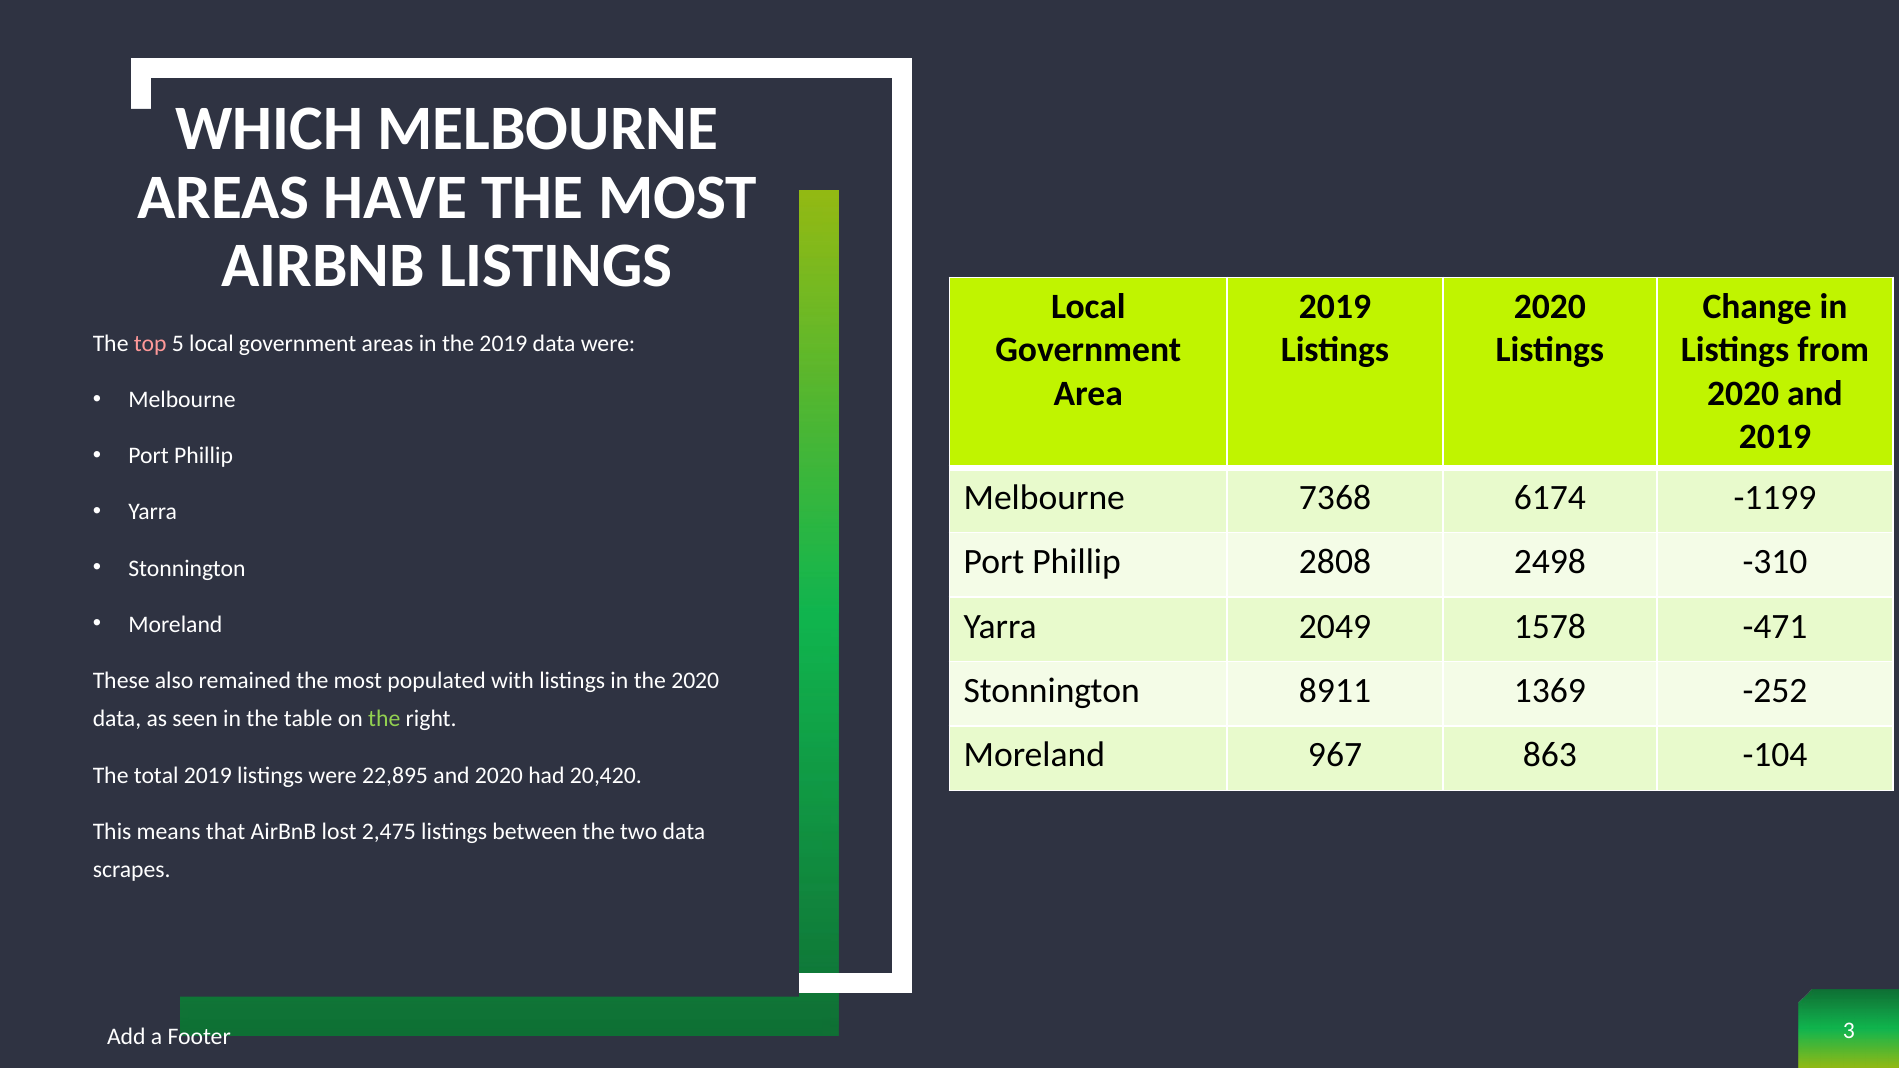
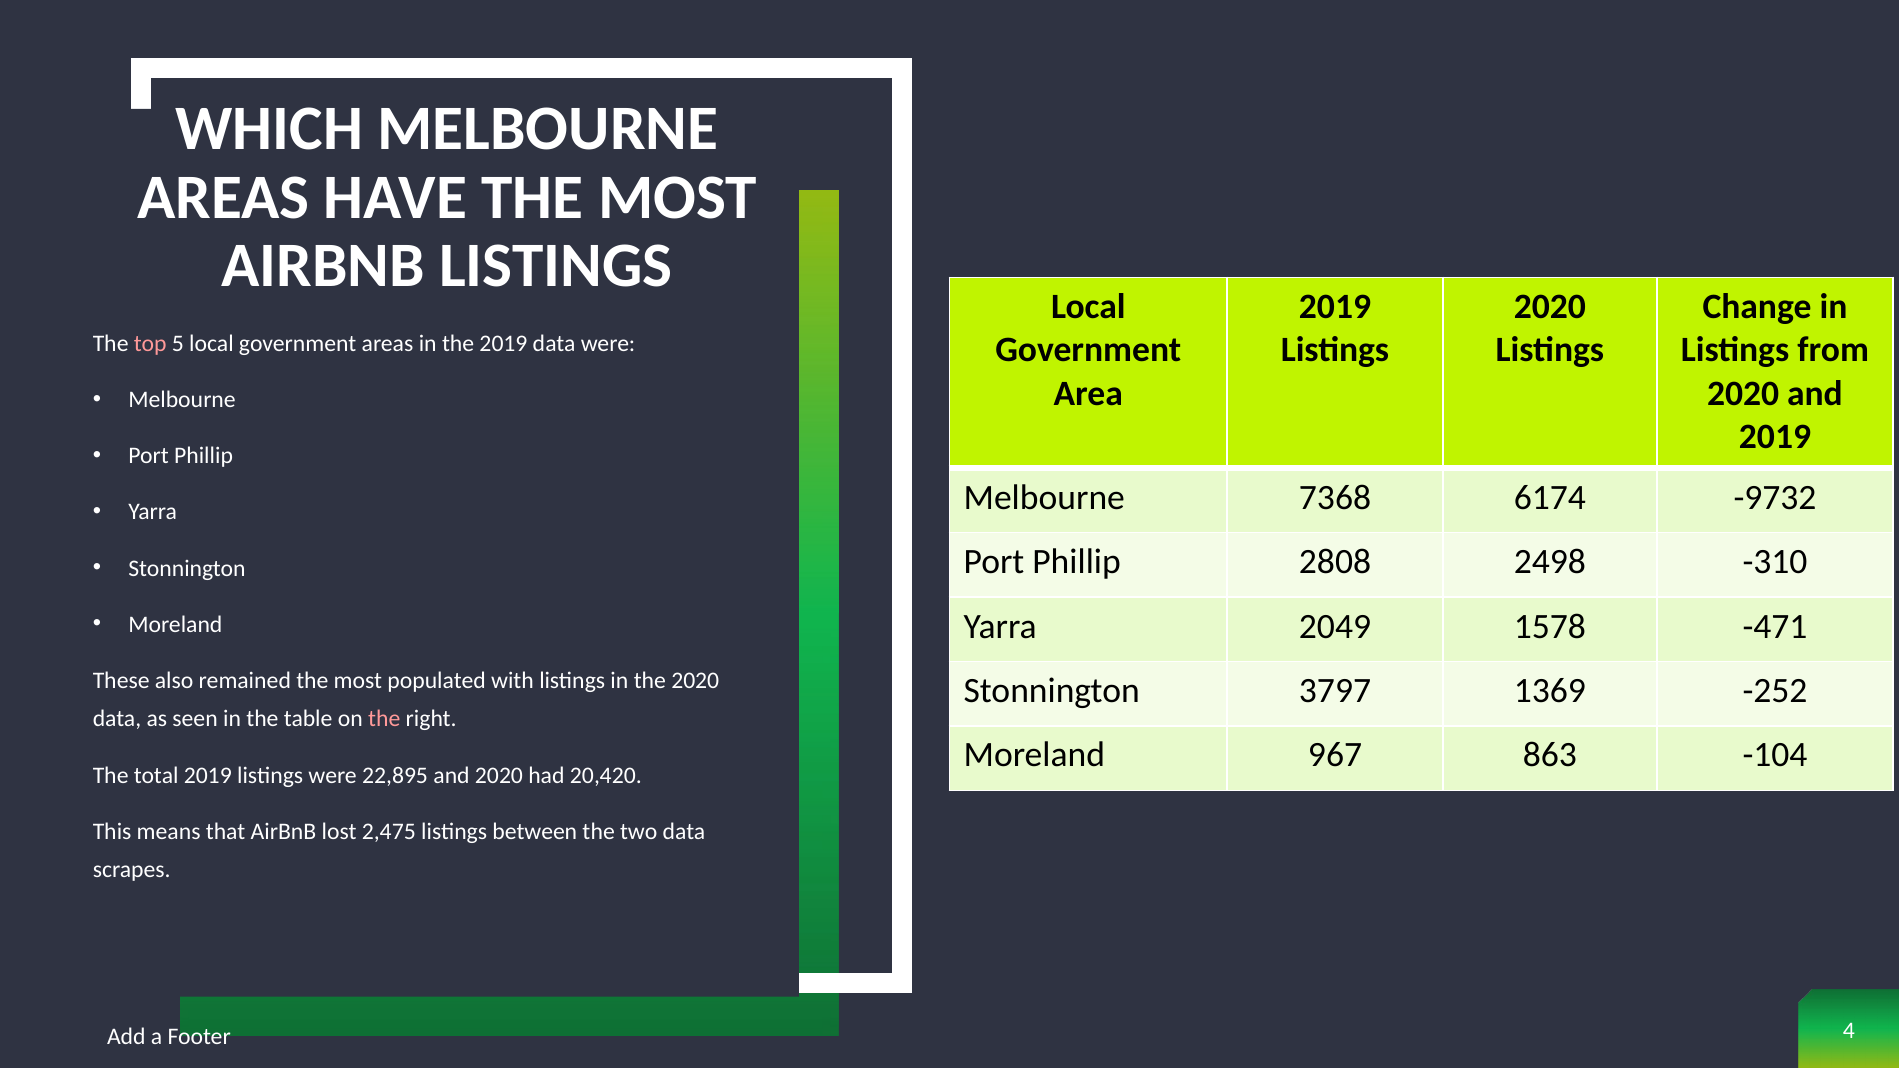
-1199: -1199 -> -9732
8911: 8911 -> 3797
the at (384, 719) colour: light green -> pink
3: 3 -> 4
